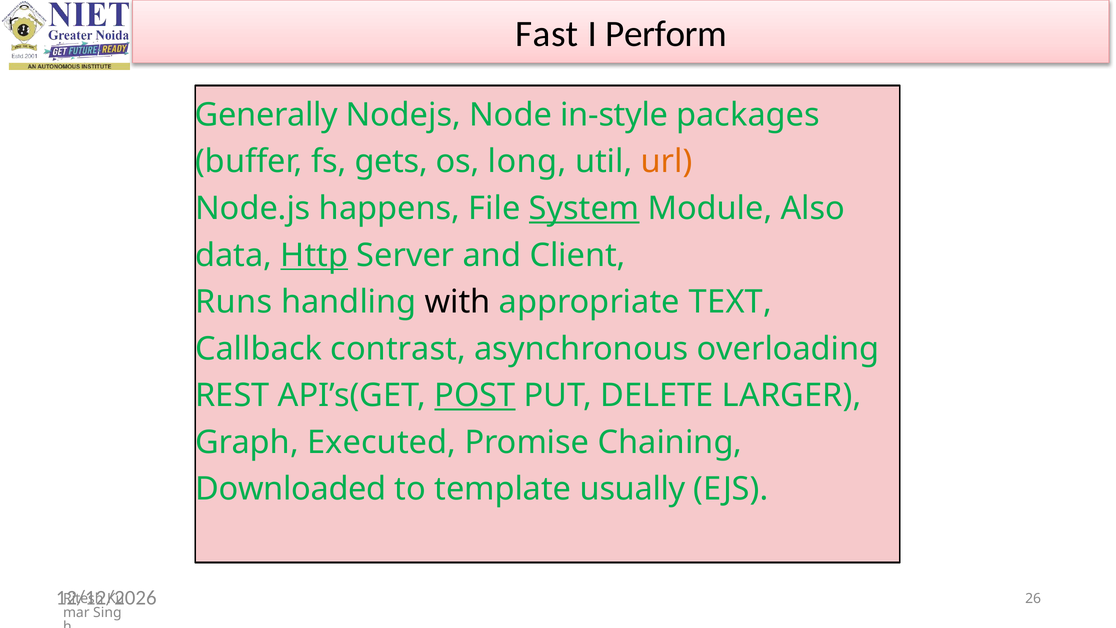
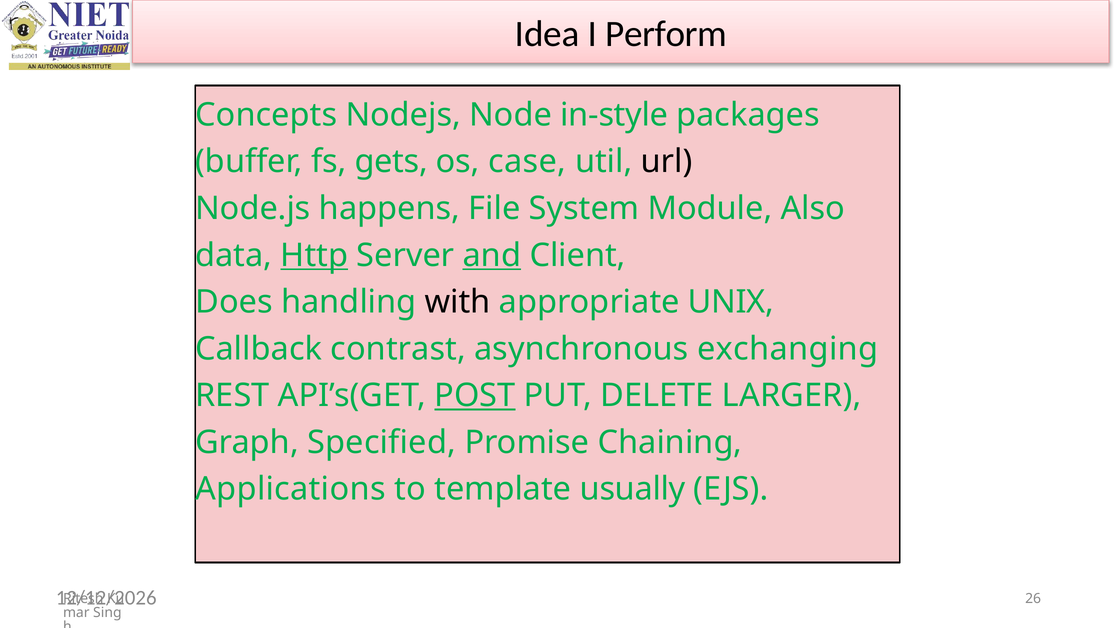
Fast: Fast -> Idea
Generally: Generally -> Concepts
long: long -> case
url colour: orange -> black
System underline: present -> none
and underline: none -> present
Runs: Runs -> Does
TEXT: TEXT -> UNIX
overloading: overloading -> exchanging
Executed: Executed -> Specified
Downloaded: Downloaded -> Applications
